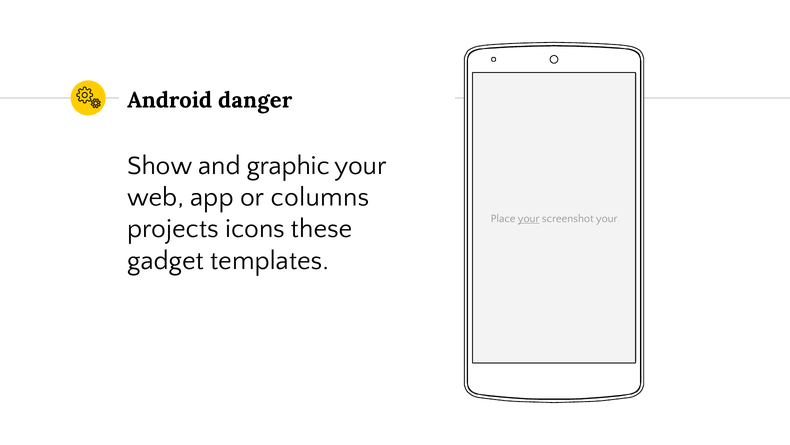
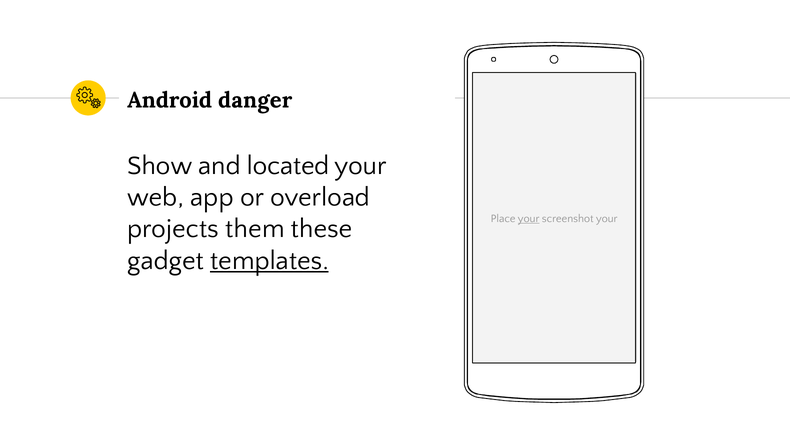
graphic: graphic -> located
columns: columns -> overload
icons: icons -> them
templates underline: none -> present
